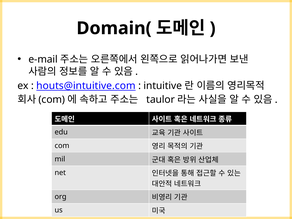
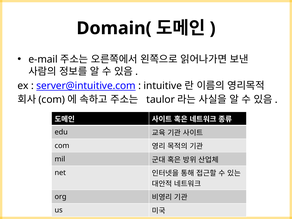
houts@intuitive.com: houts@intuitive.com -> server@intuitive.com
